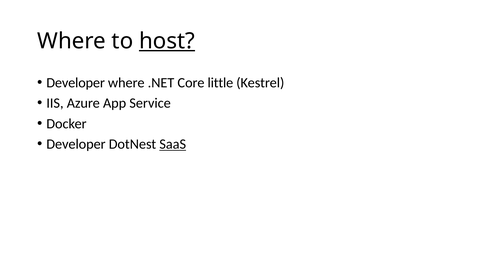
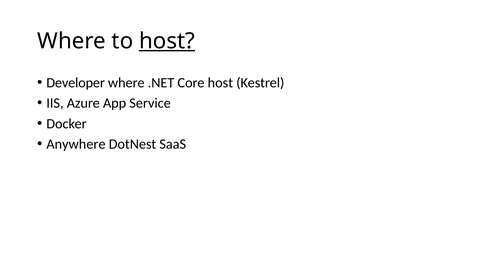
Core little: little -> host
Developer at (76, 144): Developer -> Anywhere
SaaS underline: present -> none
